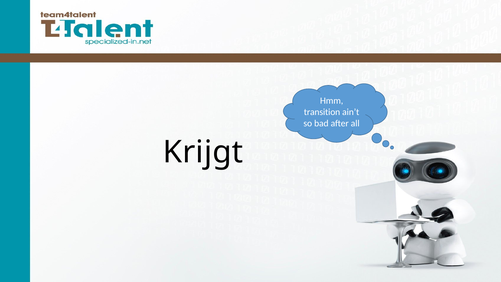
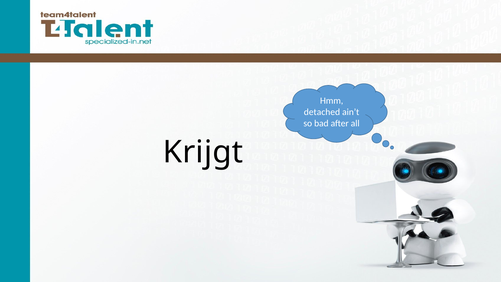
transition: transition -> detached
